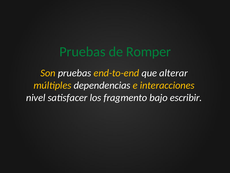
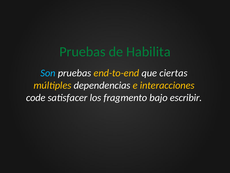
Romper: Romper -> Habilita
Son colour: yellow -> light blue
alterar: alterar -> ciertas
nivel: nivel -> code
